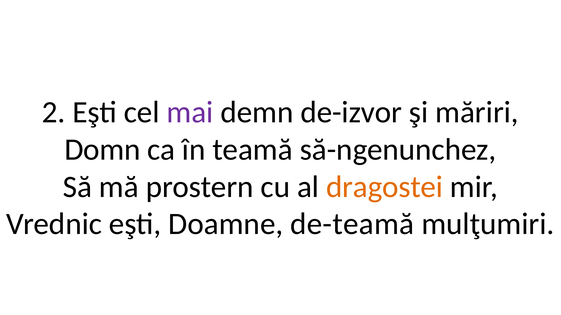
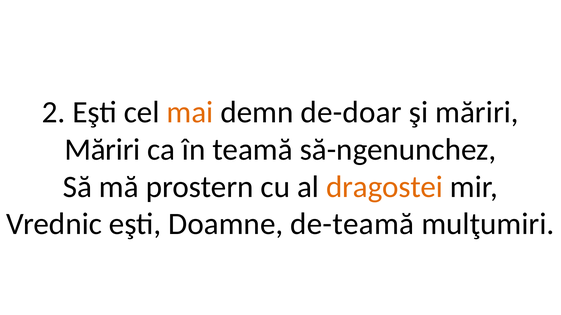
mai colour: purple -> orange
de-izvor: de-izvor -> de-doar
Domn at (102, 150): Domn -> Măriri
